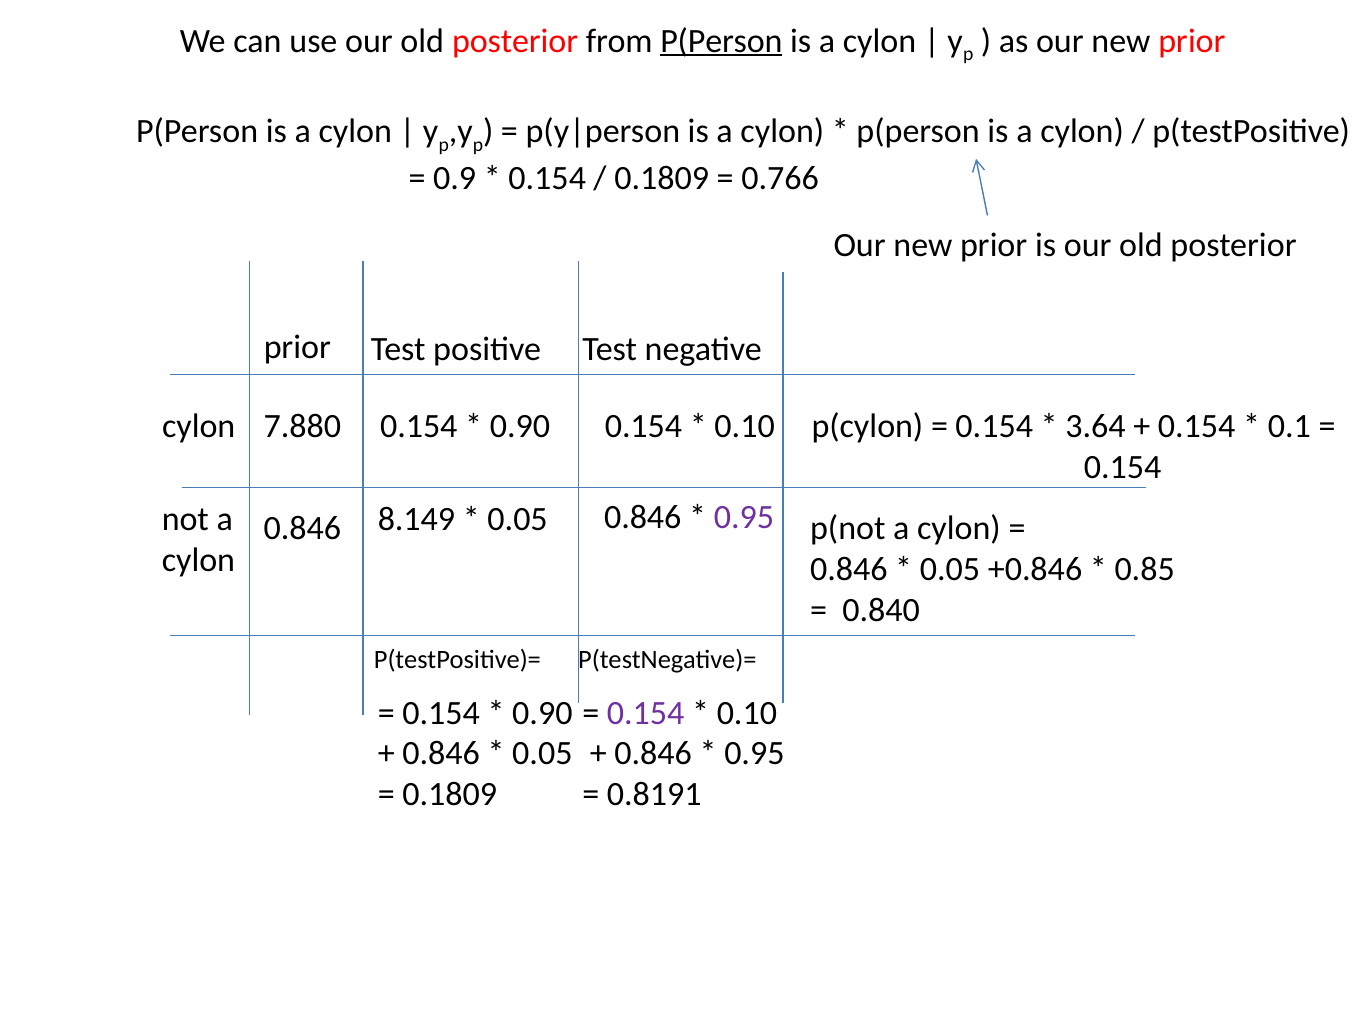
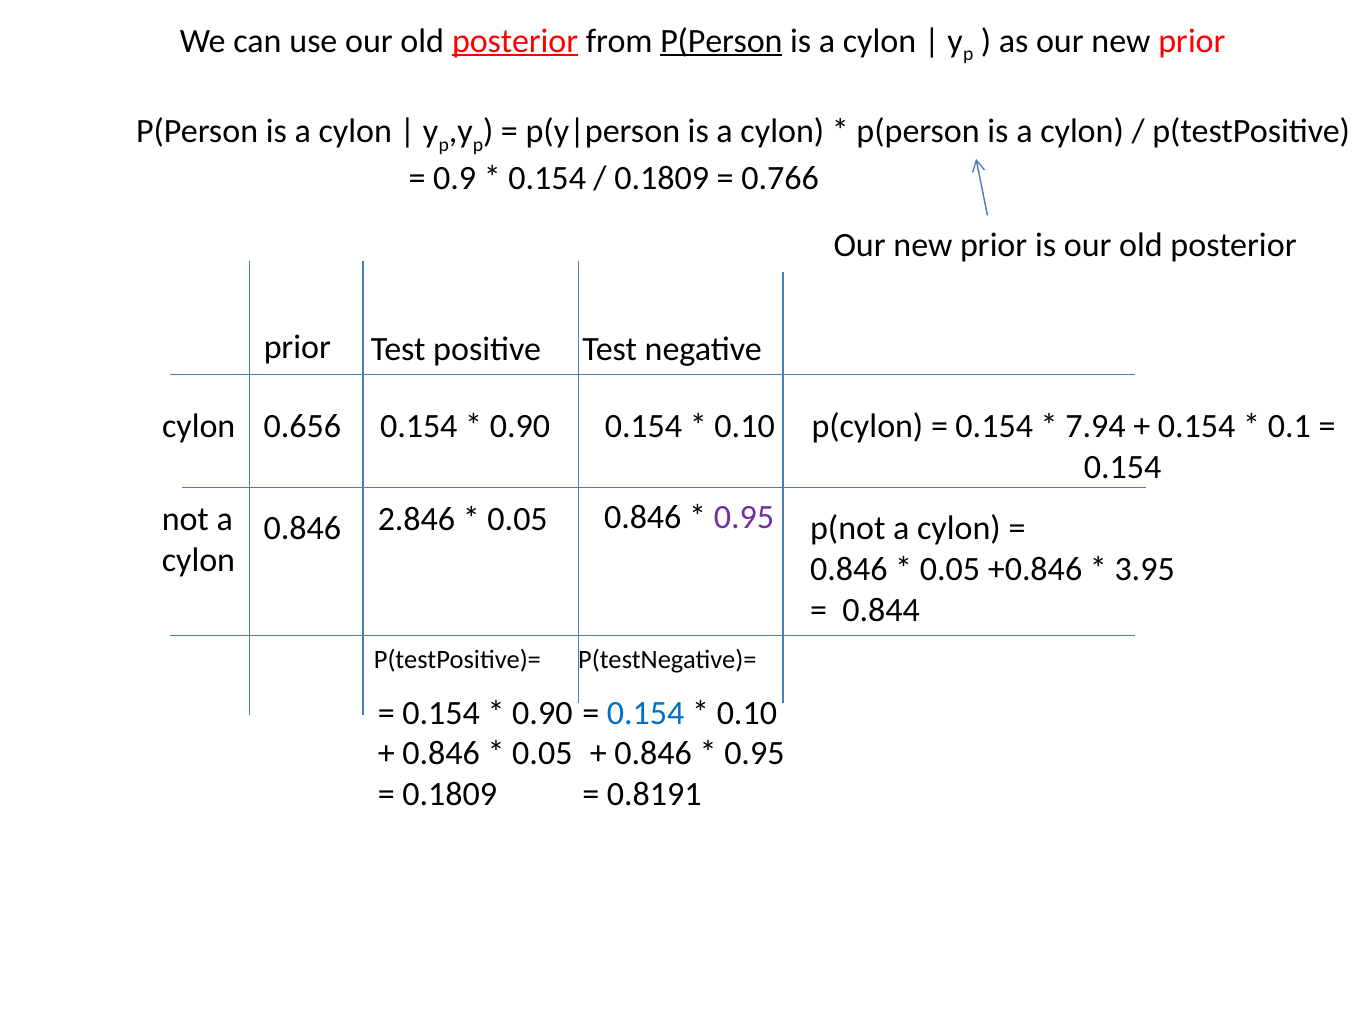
posterior at (515, 41) underline: none -> present
7.880: 7.880 -> 0.656
3.64: 3.64 -> 7.94
8.149: 8.149 -> 2.846
0.85: 0.85 -> 3.95
0.840: 0.840 -> 0.844
0.154 at (646, 713) colour: purple -> blue
